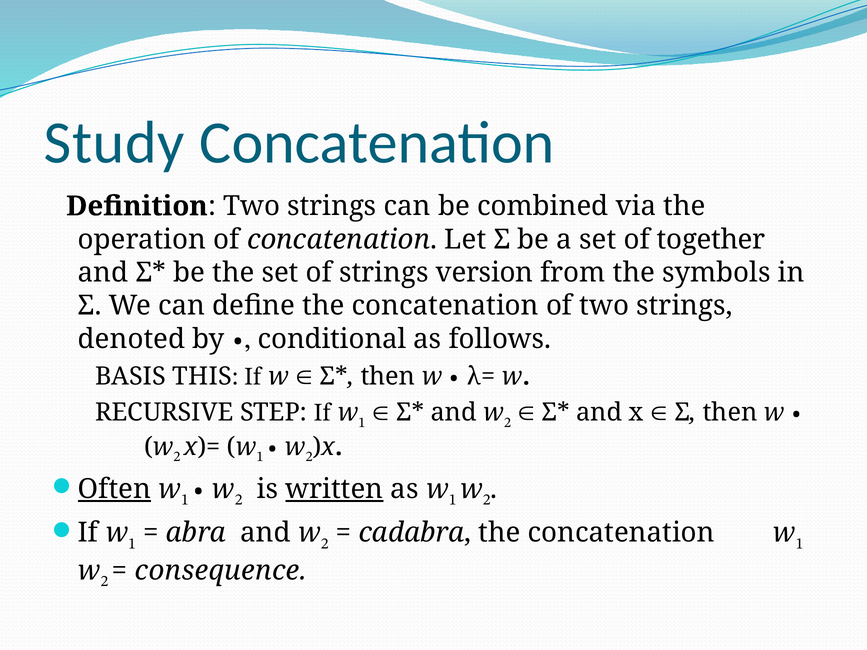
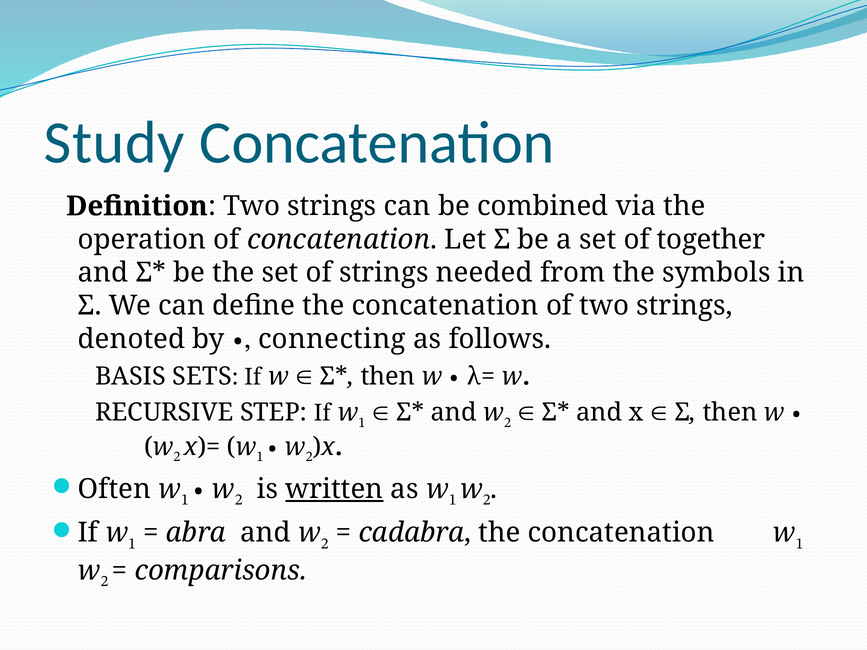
version: version -> needed
conditional: conditional -> connecting
THIS: THIS -> SETS
Often underline: present -> none
consequence: consequence -> comparisons
